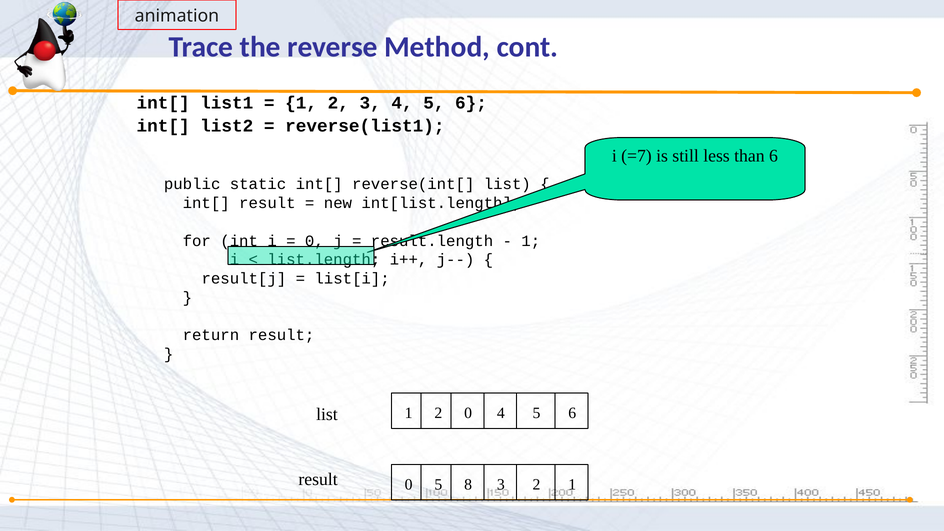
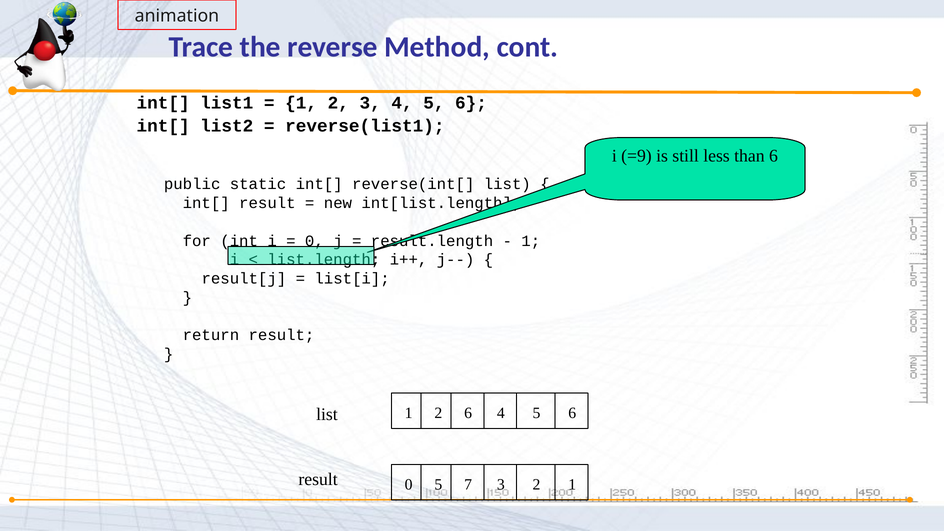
=7: =7 -> =9
2 0: 0 -> 6
8: 8 -> 7
